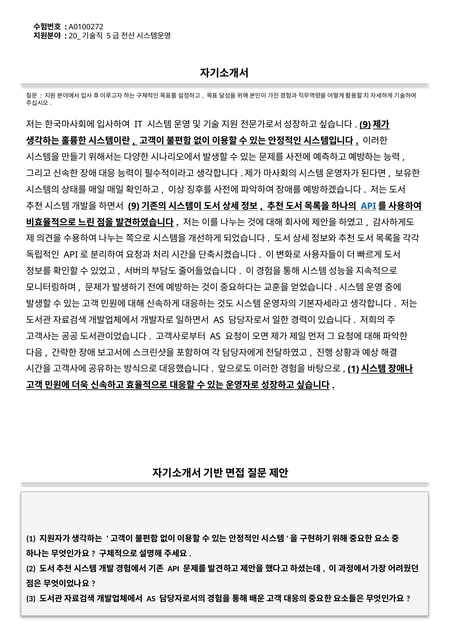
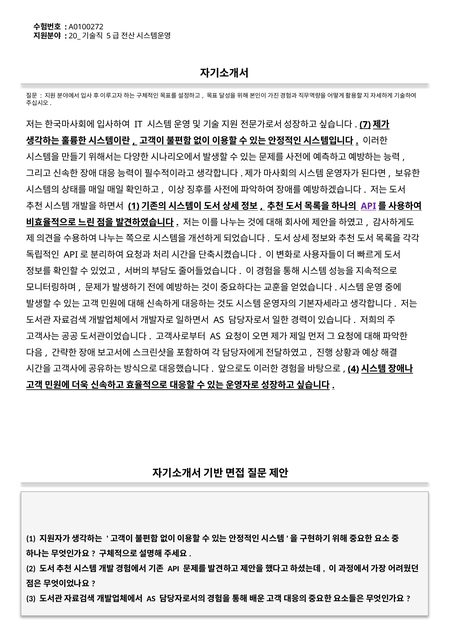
9 at (365, 125): 9 -> 7
9 at (134, 206): 9 -> 1
API at (368, 206) colour: blue -> purple
1 at (353, 369): 1 -> 4
